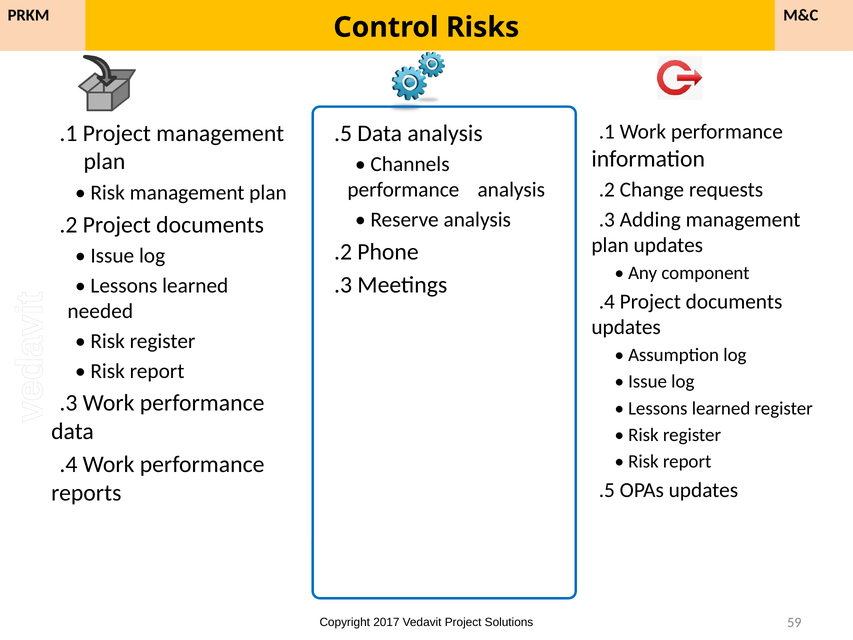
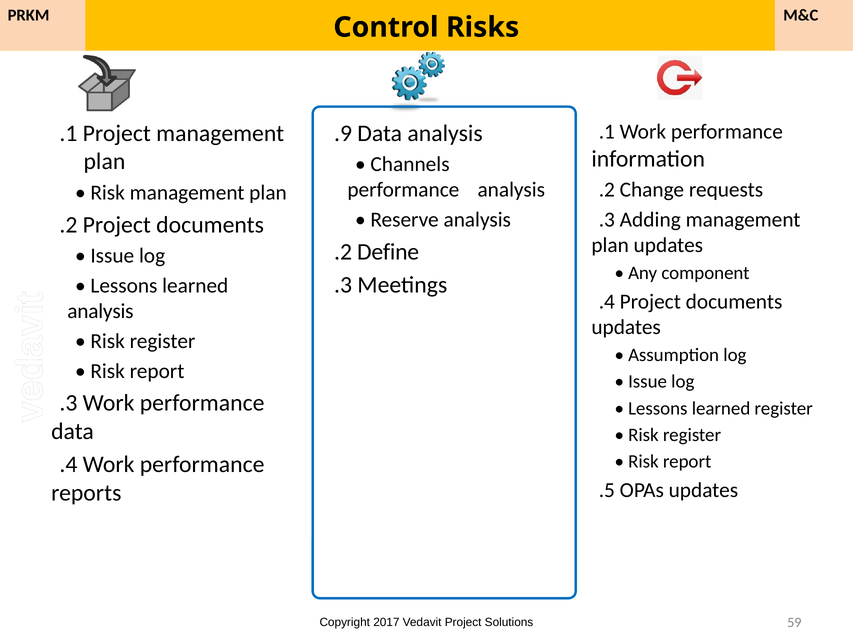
.5: .5 -> .9
Phone: Phone -> Define
needed at (100, 311): needed -> analysis
